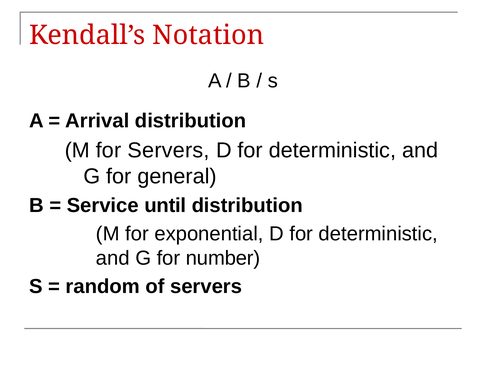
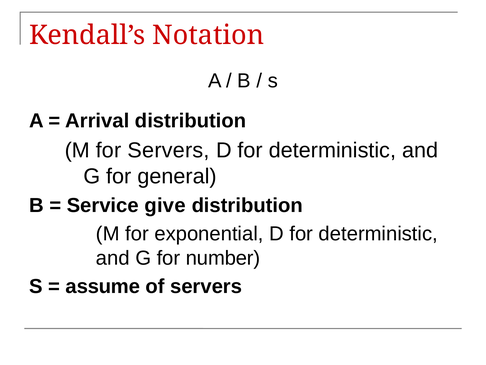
until: until -> give
random: random -> assume
